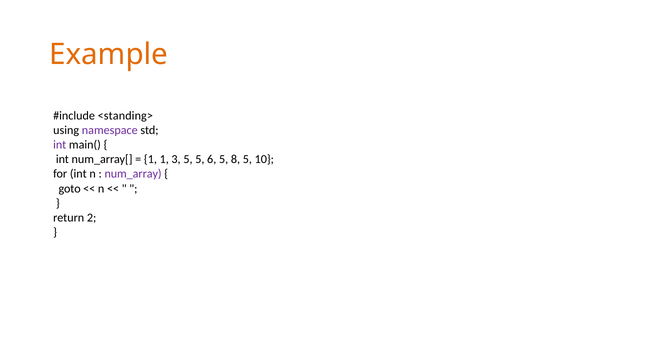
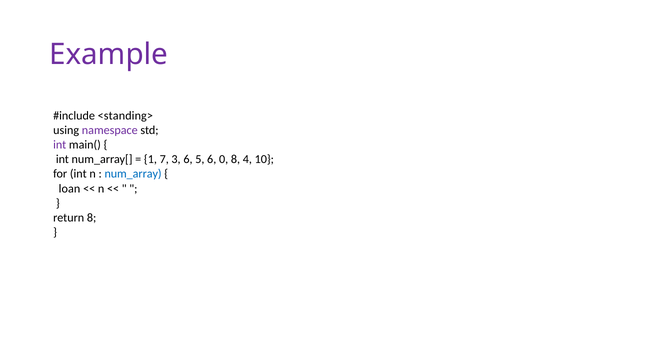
Example colour: orange -> purple
1 1: 1 -> 7
3 5: 5 -> 6
6 5: 5 -> 0
8 5: 5 -> 4
num_array colour: purple -> blue
goto: goto -> loan
return 2: 2 -> 8
